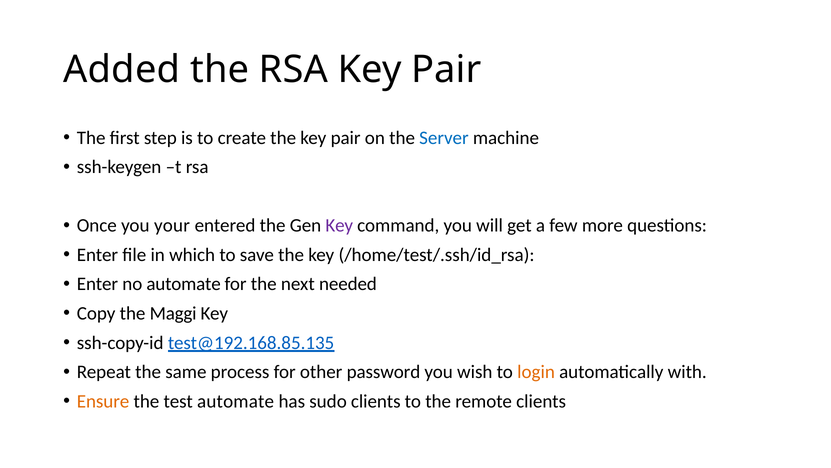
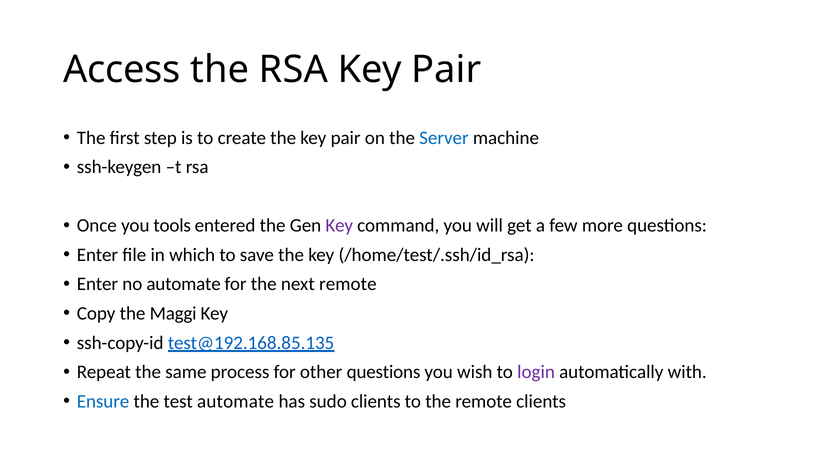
Added: Added -> Access
your: your -> tools
next needed: needed -> remote
other password: password -> questions
login colour: orange -> purple
Ensure colour: orange -> blue
